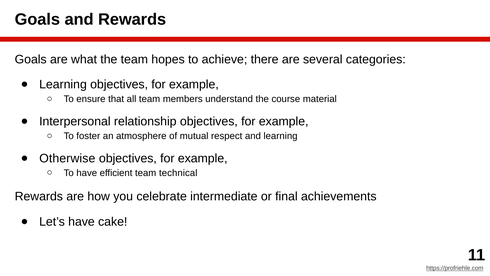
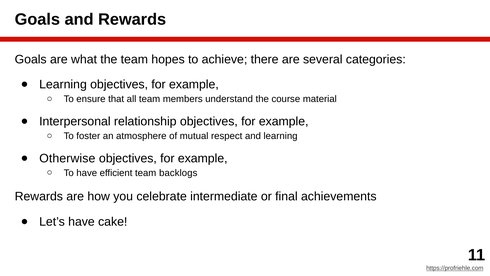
technical: technical -> backlogs
